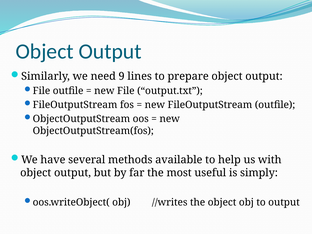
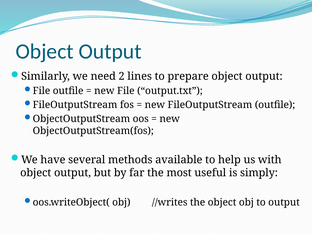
9: 9 -> 2
